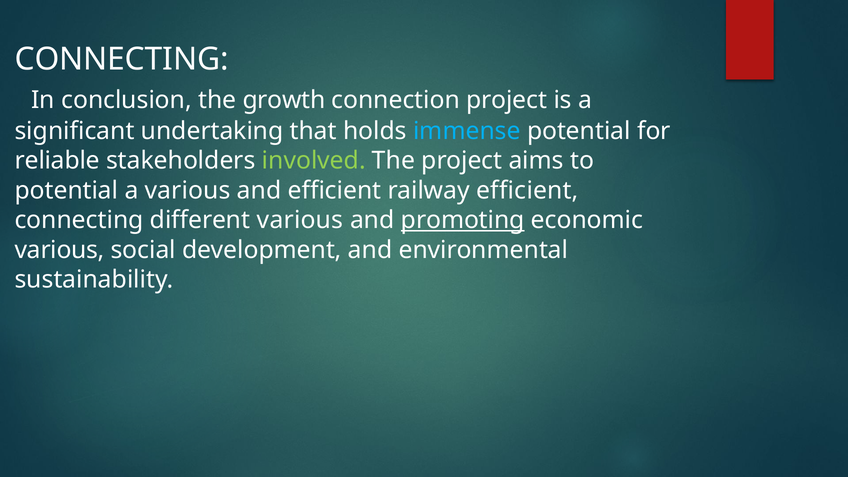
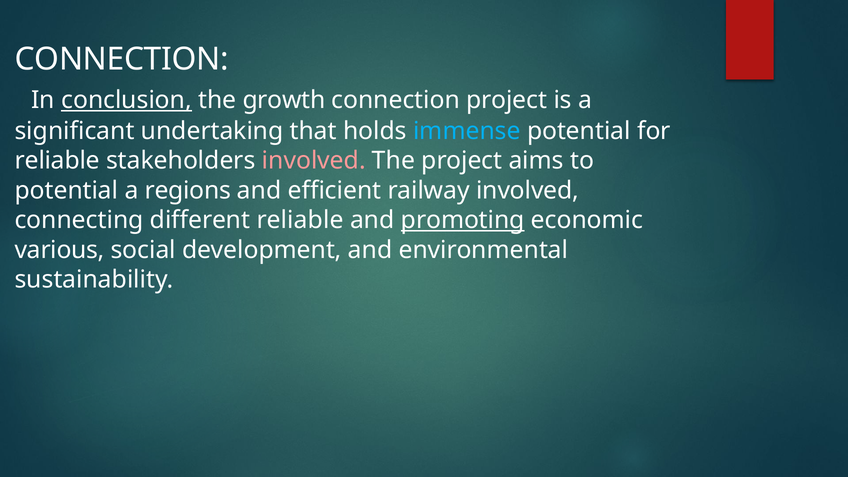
CONNECTING at (122, 59): CONNECTING -> CONNECTION
conclusion underline: none -> present
involved at (314, 161) colour: light green -> pink
a various: various -> regions
railway efficient: efficient -> involved
different various: various -> reliable
